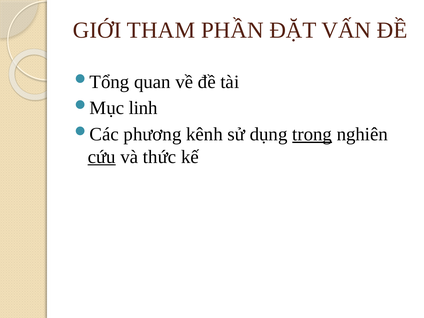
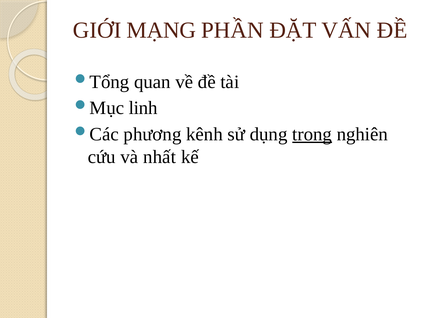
THAM: THAM -> MẠNG
cứu underline: present -> none
thức: thức -> nhất
